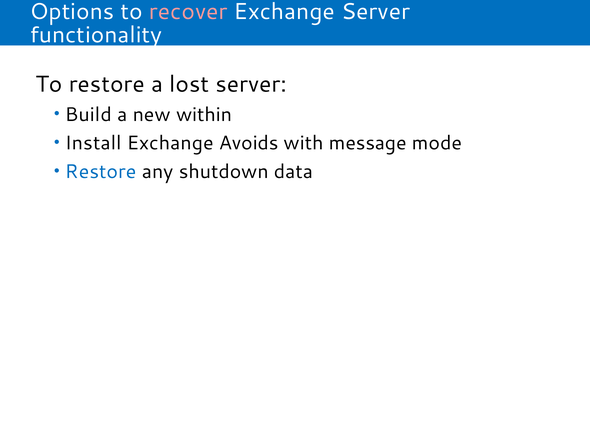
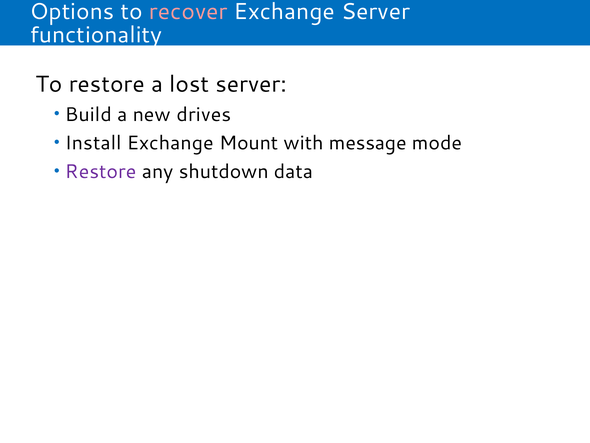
within: within -> drives
Avoids: Avoids -> Mount
Restore at (101, 171) colour: blue -> purple
